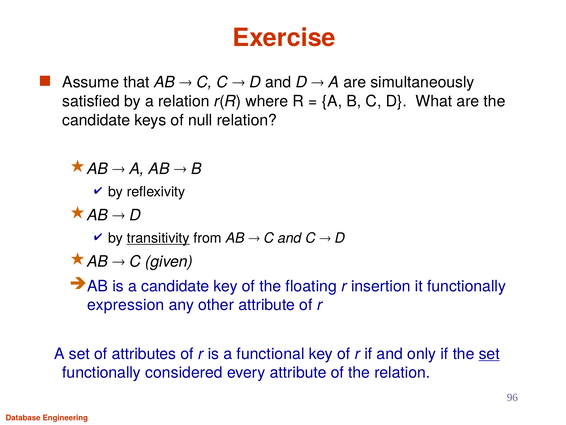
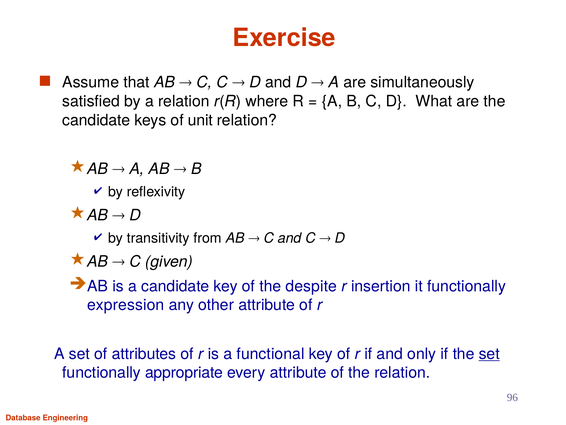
null: null -> unit
transitivity underline: present -> none
floating: floating -> despite
considered: considered -> appropriate
